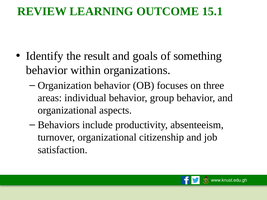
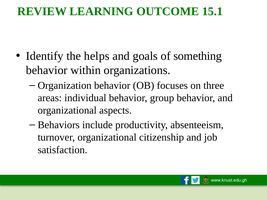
result: result -> helps
